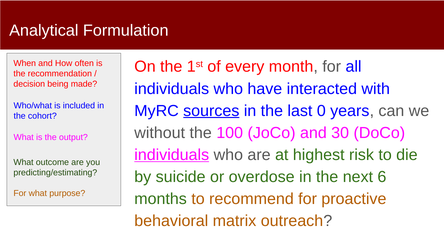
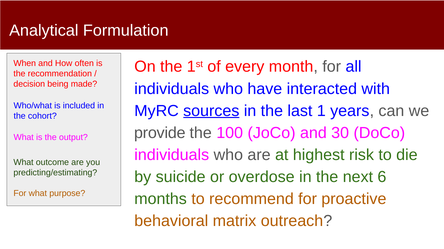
0: 0 -> 1
without: without -> provide
individuals at (172, 155) underline: present -> none
